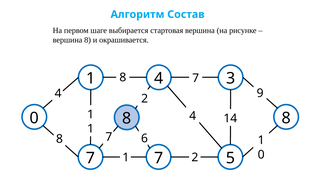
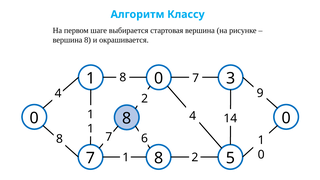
Состав: Состав -> Классу
4 at (159, 78): 4 -> 0
0 8: 8 -> 0
7 7: 7 -> 8
